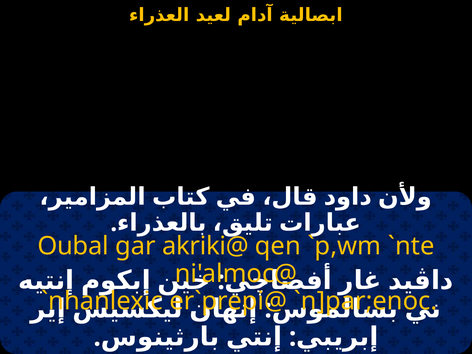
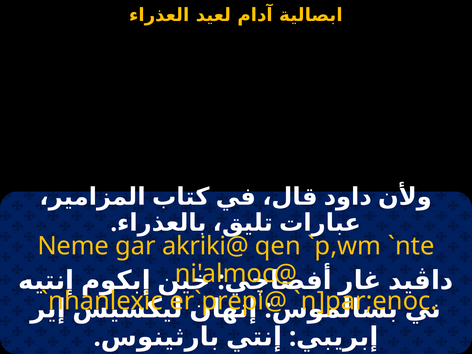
Oubal: Oubal -> Neme
